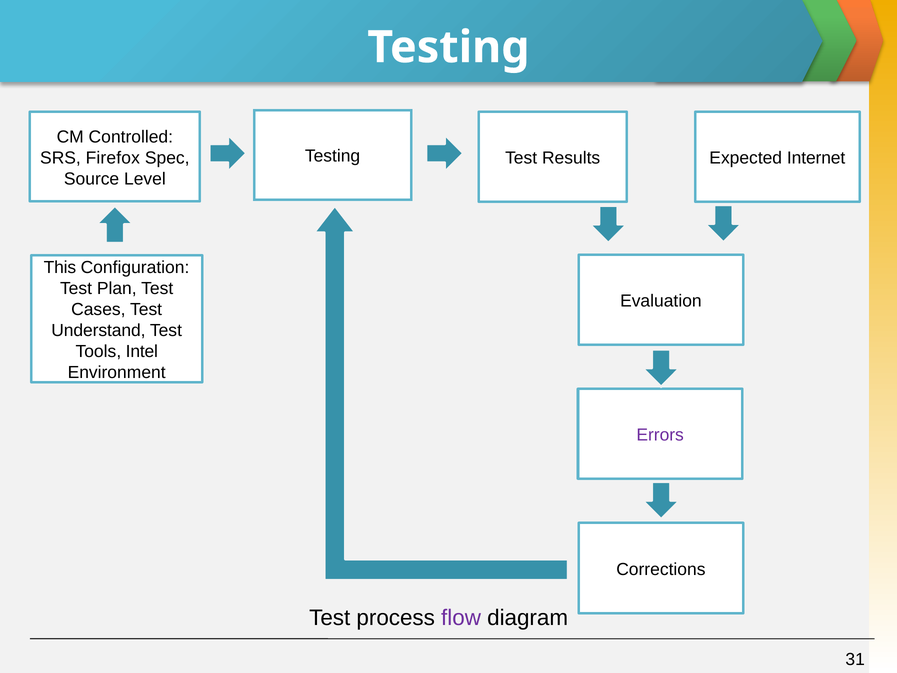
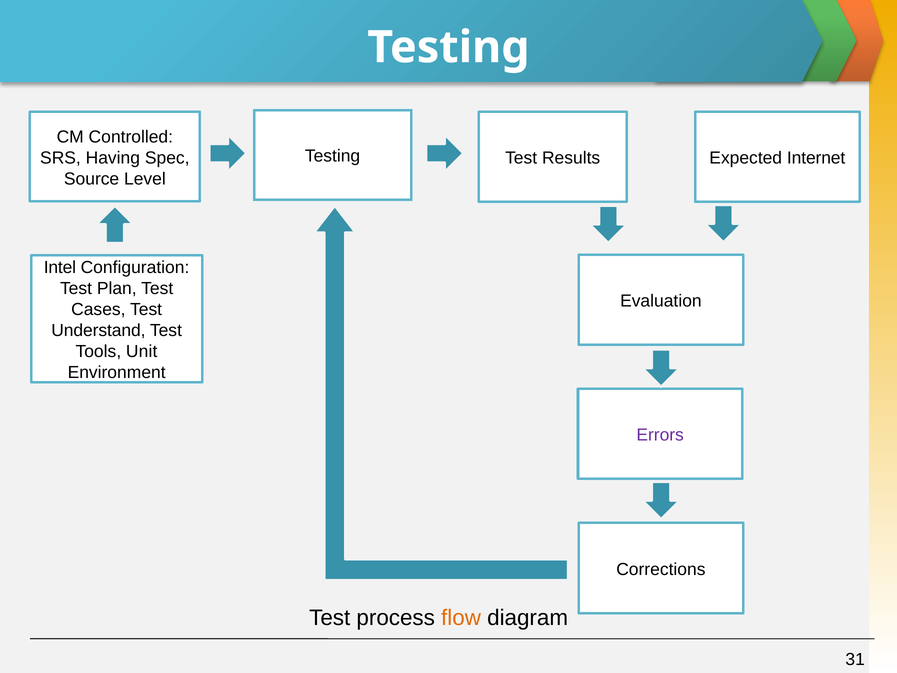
Firefox: Firefox -> Having
This: This -> Intel
Intel: Intel -> Unit
flow colour: purple -> orange
